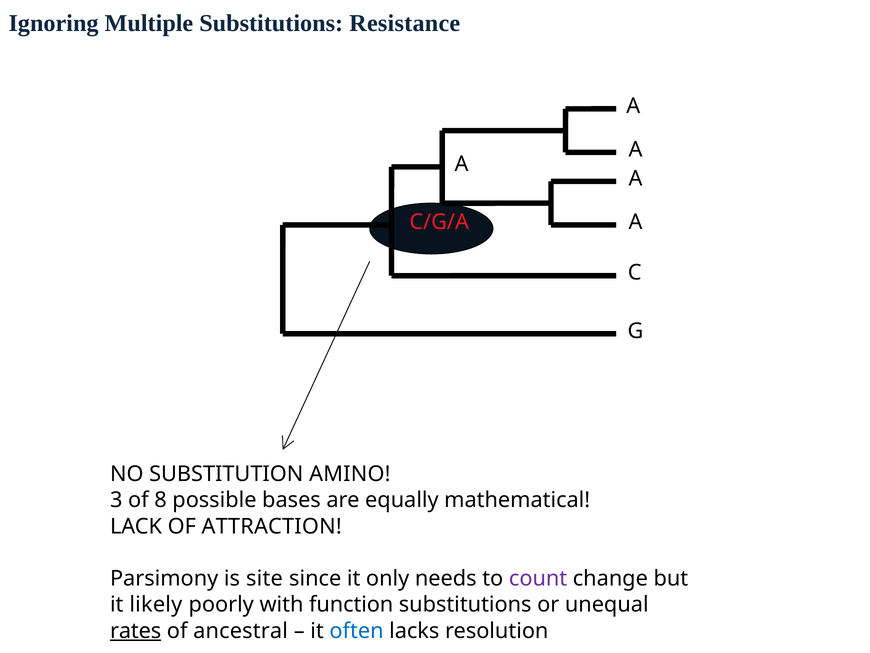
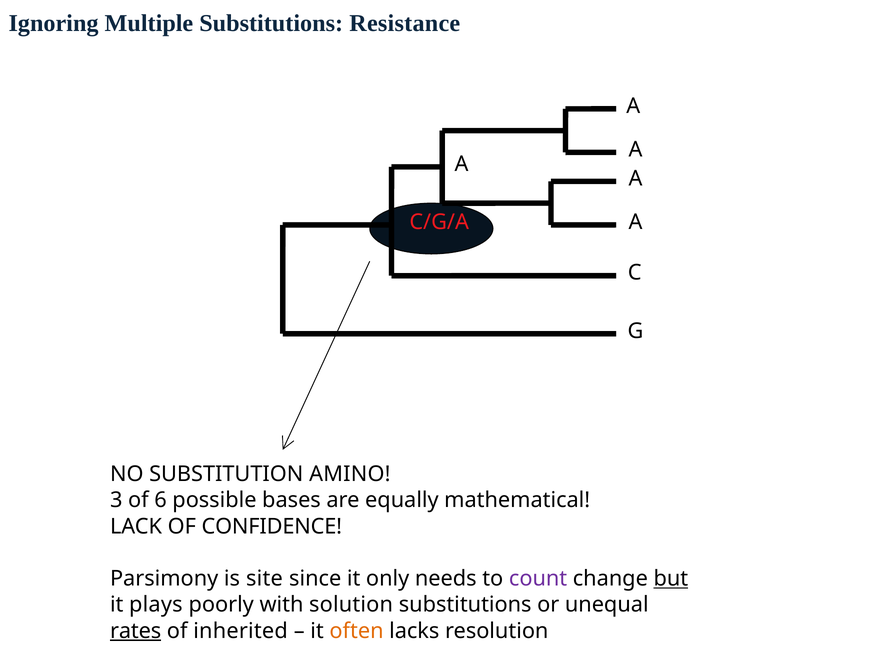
8: 8 -> 6
ATTRACTION: ATTRACTION -> CONFIDENCE
but underline: none -> present
likely: likely -> plays
function: function -> solution
ancestral: ancestral -> inherited
often colour: blue -> orange
